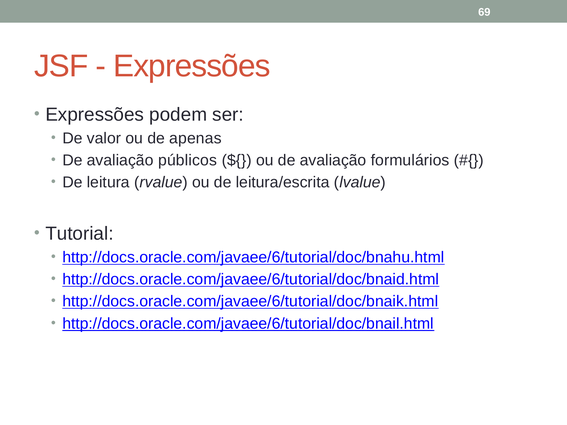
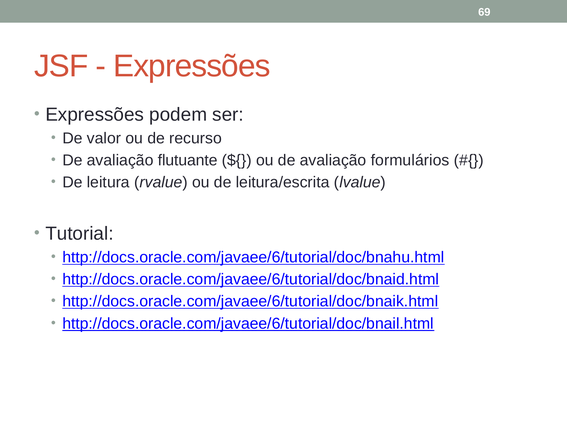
apenas: apenas -> recurso
públicos: públicos -> flutuante
